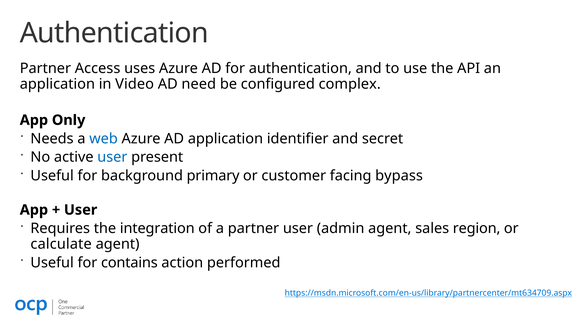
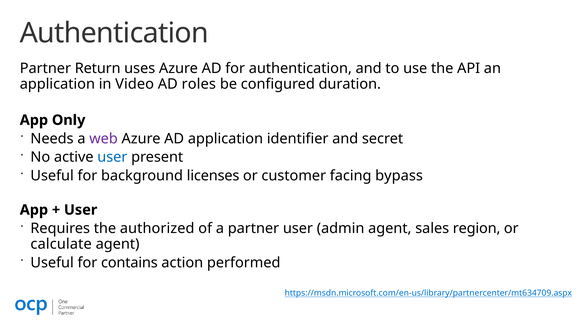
Access: Access -> Return
need: need -> roles
complex: complex -> duration
web colour: blue -> purple
primary: primary -> licenses
integration: integration -> authorized
